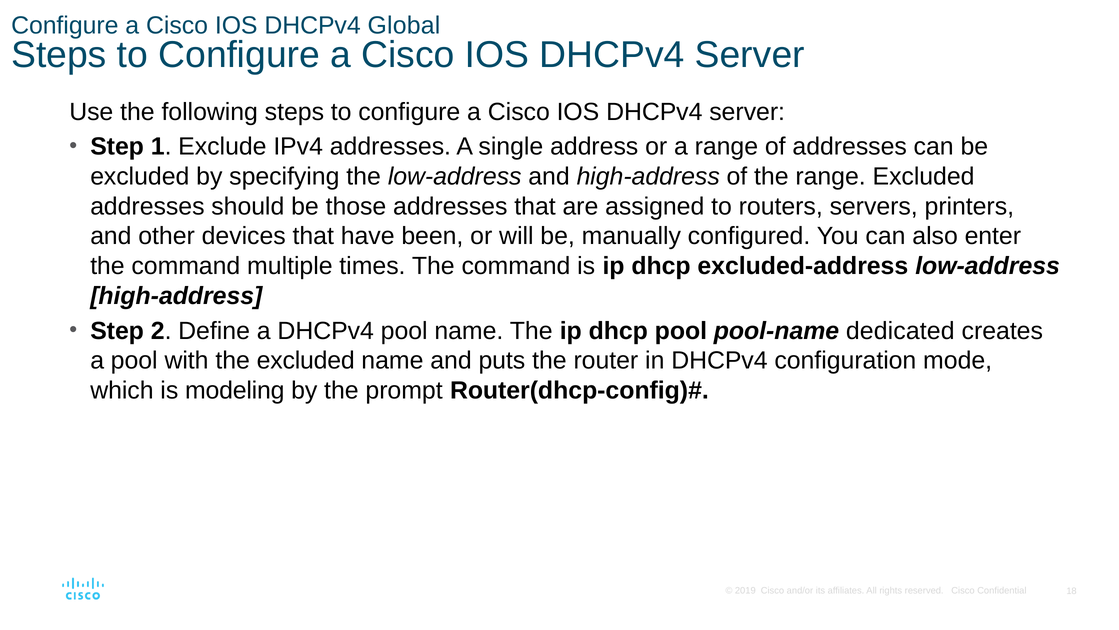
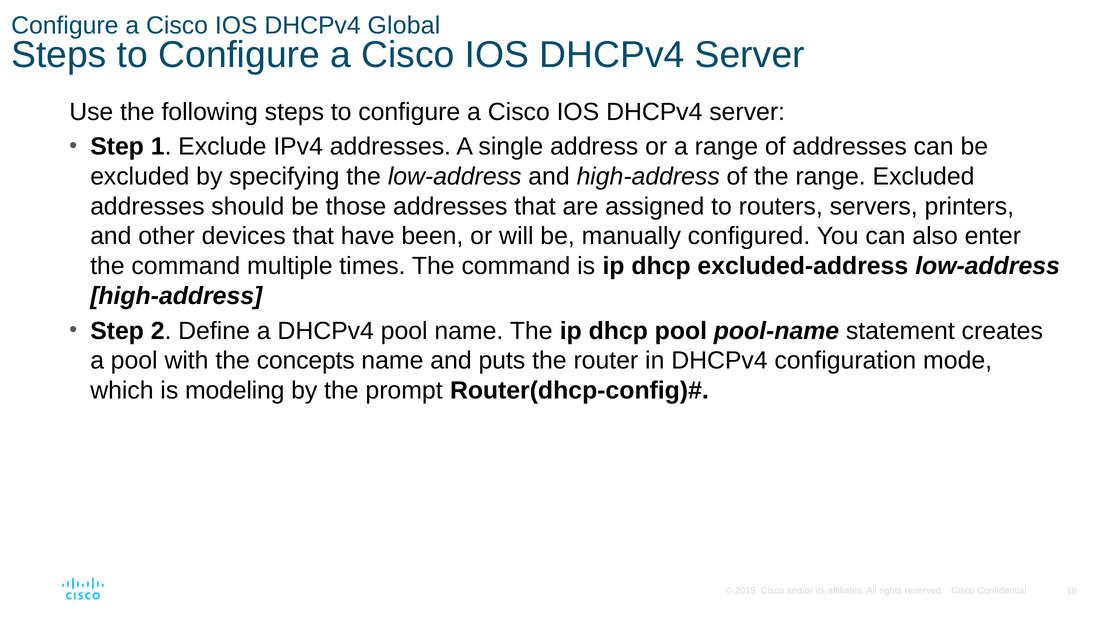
dedicated: dedicated -> statement
the excluded: excluded -> concepts
